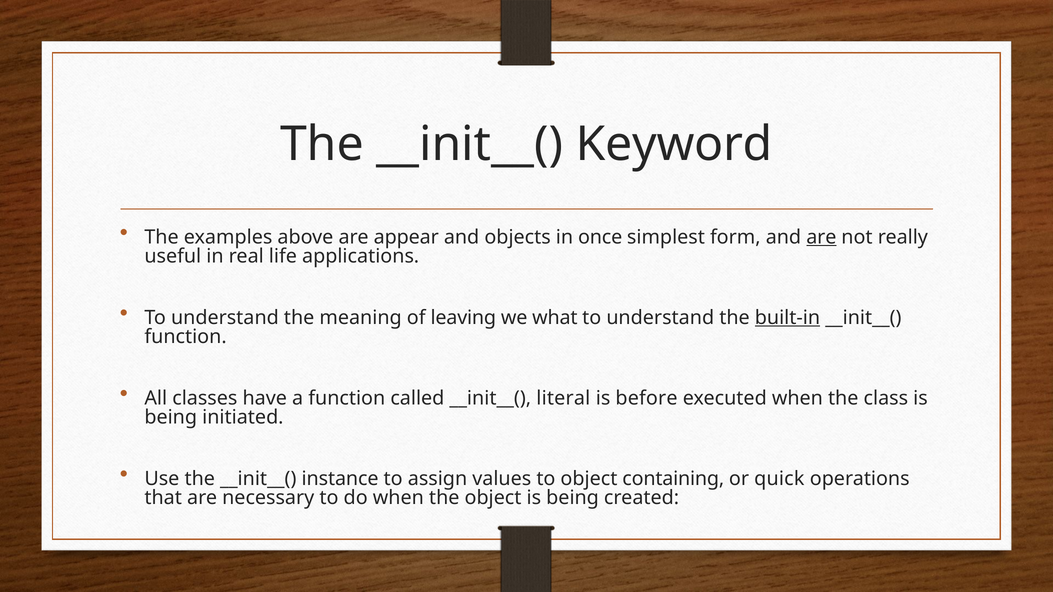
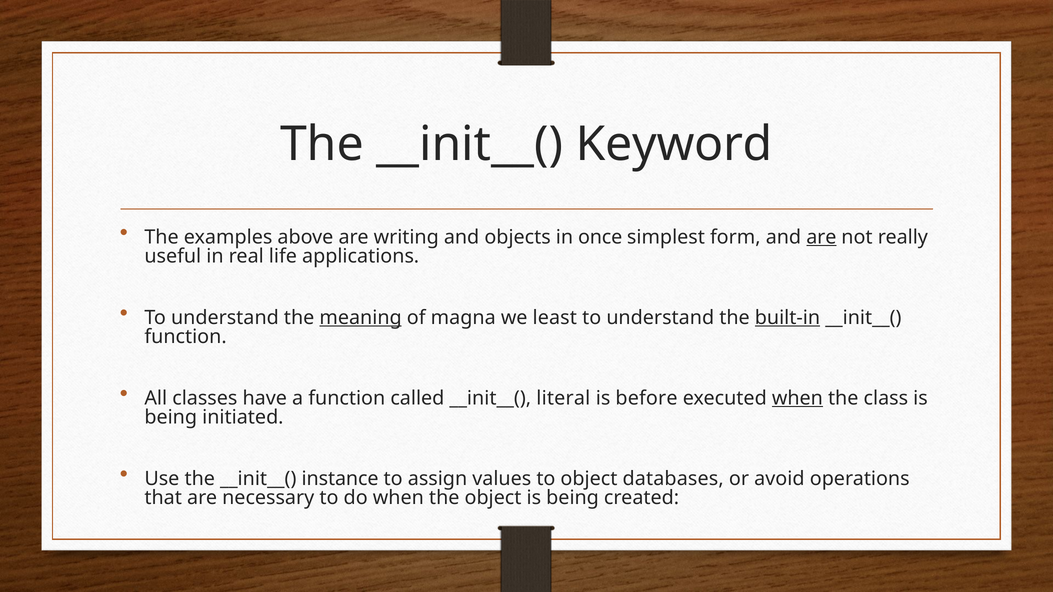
appear: appear -> writing
meaning underline: none -> present
leaving: leaving -> magna
what: what -> least
when at (797, 398) underline: none -> present
containing: containing -> databases
quick: quick -> avoid
